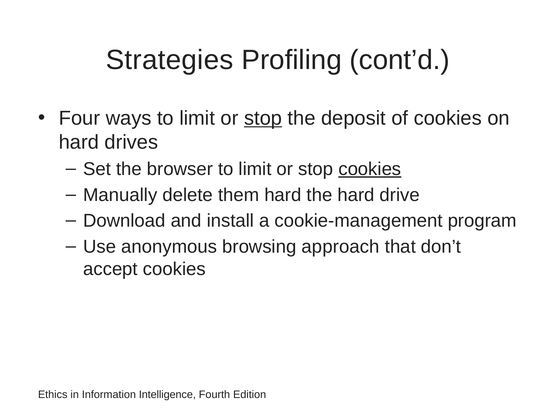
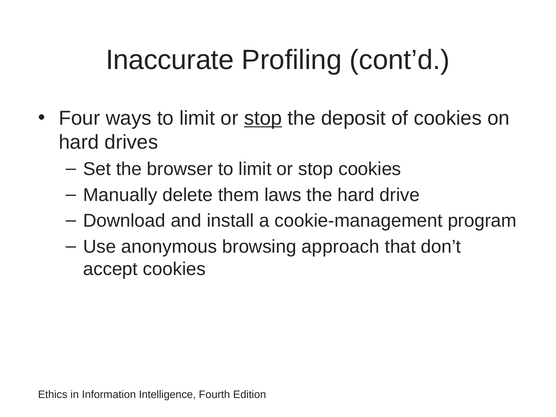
Strategies: Strategies -> Inaccurate
cookies at (370, 169) underline: present -> none
them hard: hard -> laws
